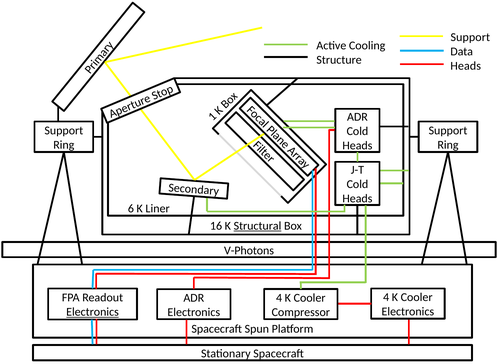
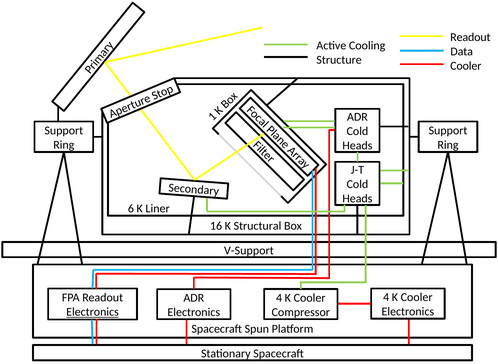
Support at (470, 37): Support -> Readout
Heads at (466, 66): Heads -> Cooler
Structural underline: present -> none
V-Photons: V-Photons -> V-Support
